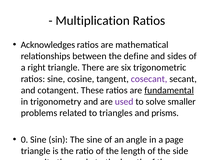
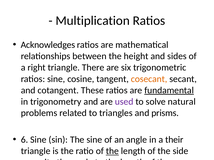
define: define -> height
cosecant at (149, 79) colour: purple -> orange
smaller: smaller -> natural
0 at (24, 140): 0 -> 6
page: page -> their
the at (112, 151) underline: none -> present
